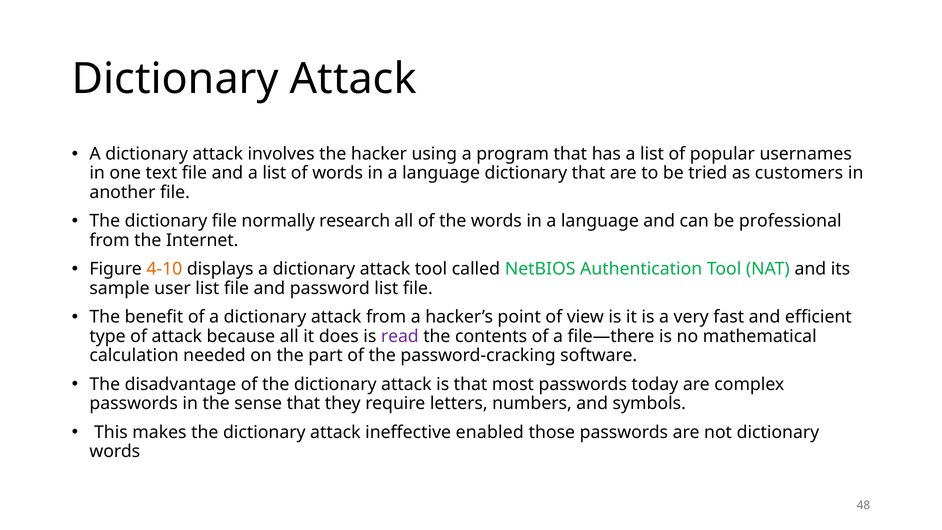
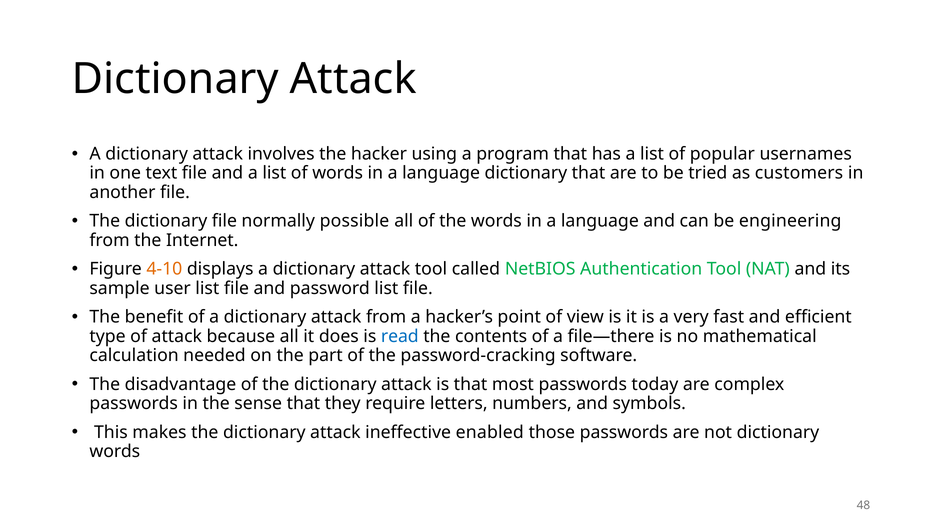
research: research -> possible
professional: professional -> engineering
read colour: purple -> blue
